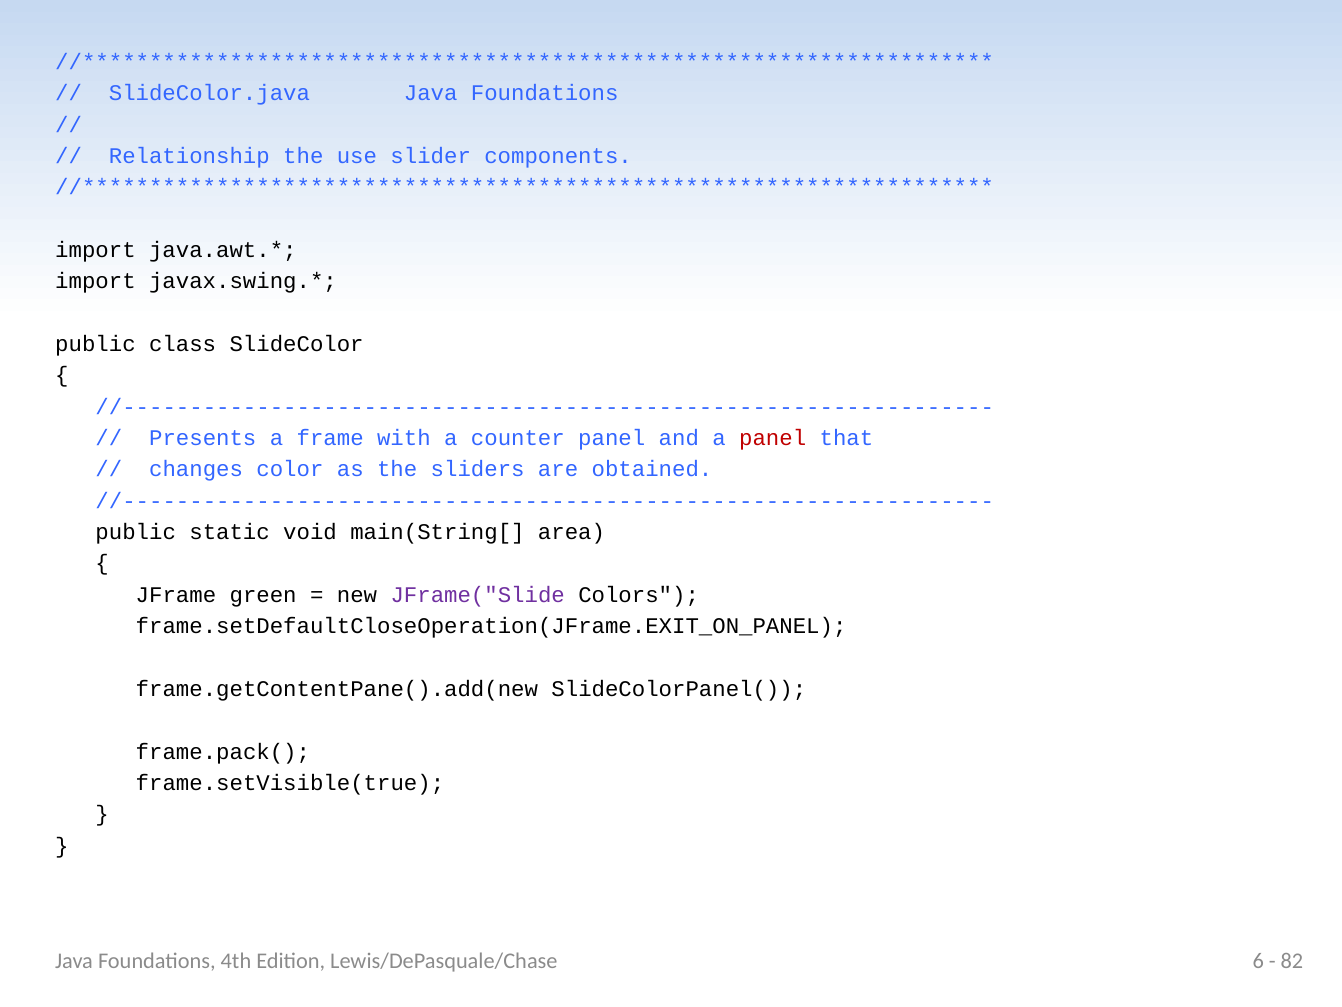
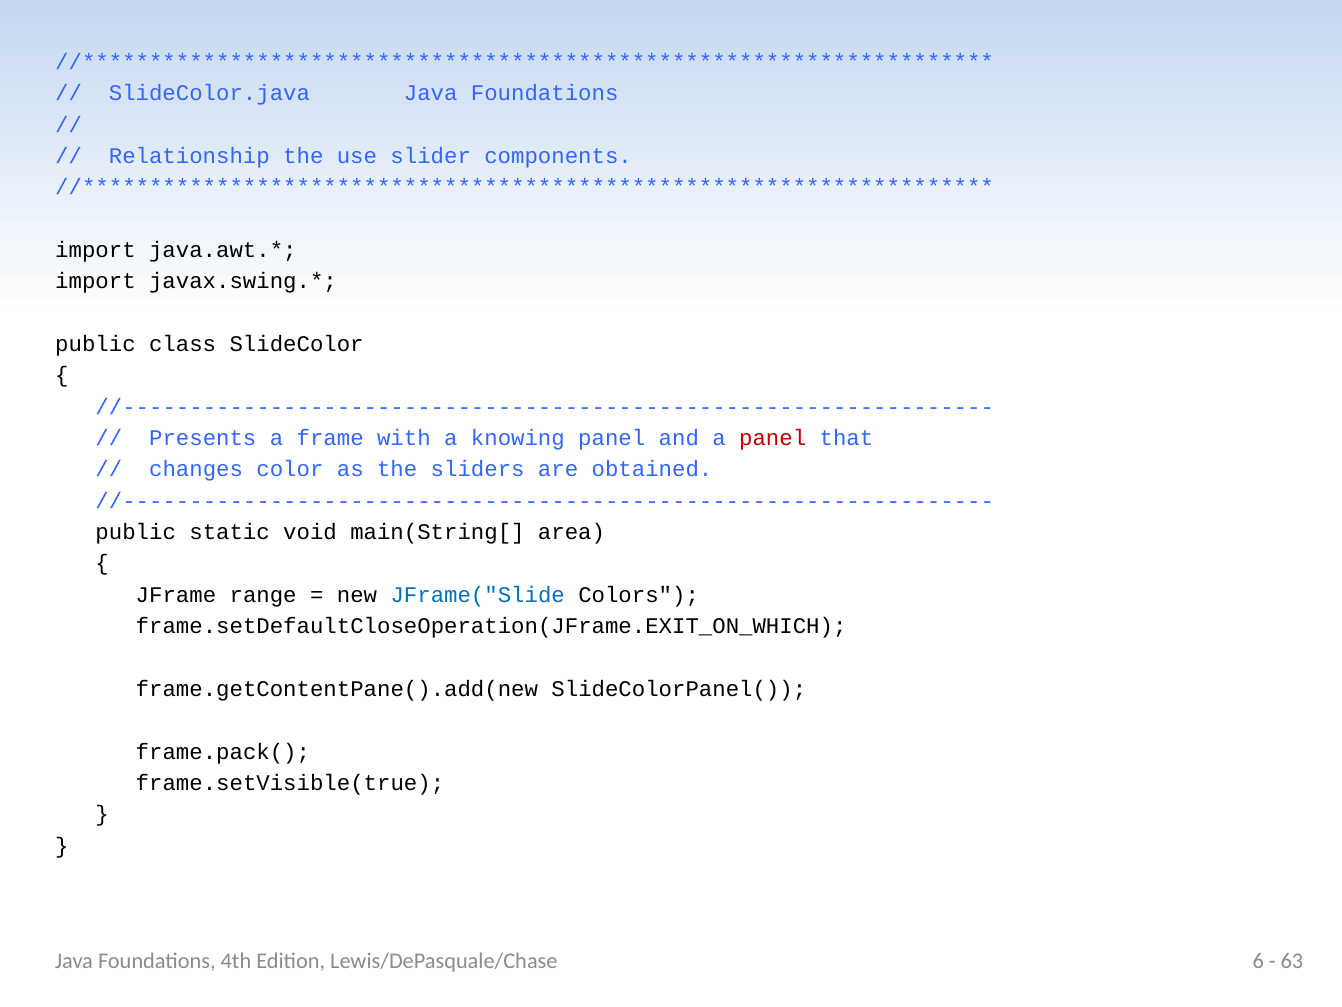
counter: counter -> knowing
green: green -> range
JFrame("Slide colour: purple -> blue
frame.setDefaultCloseOperation(JFrame.EXIT_ON_PANEL: frame.setDefaultCloseOperation(JFrame.EXIT_ON_PANEL -> frame.setDefaultCloseOperation(JFrame.EXIT_ON_WHICH
82: 82 -> 63
